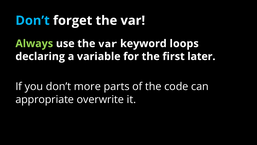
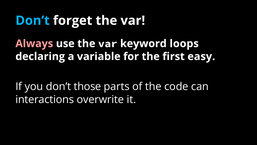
Always colour: light green -> pink
later: later -> easy
more: more -> those
appropriate: appropriate -> interactions
